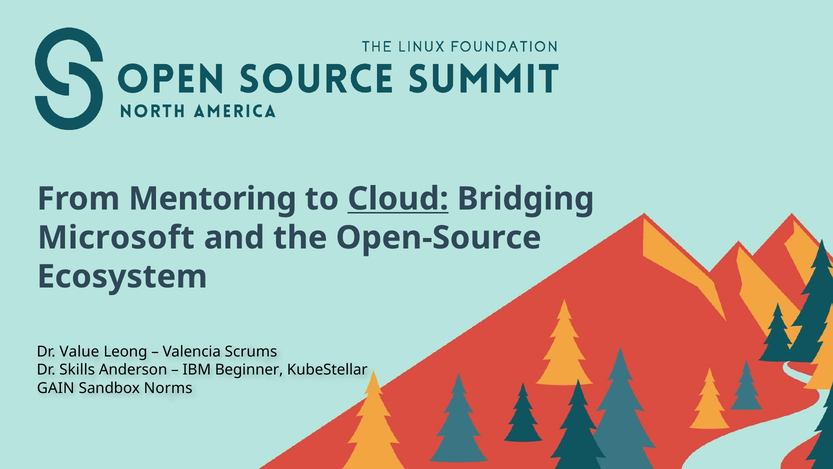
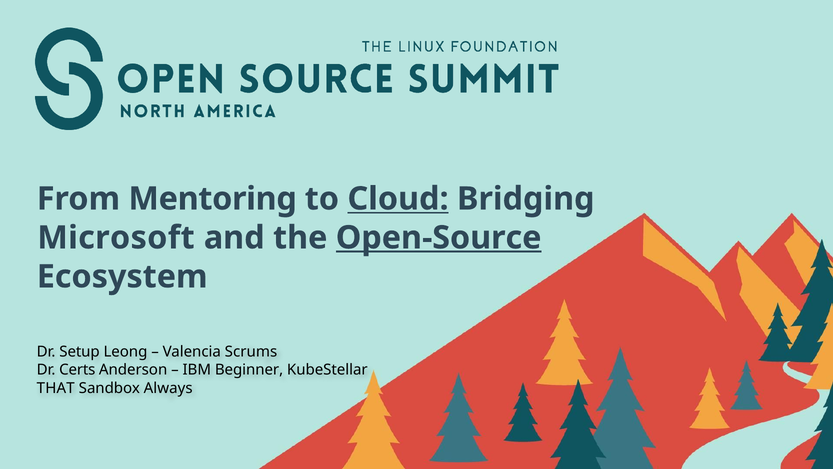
Open-Source underline: none -> present
Value: Value -> Setup
Skills: Skills -> Certs
GAIN: GAIN -> THAT
Norms: Norms -> Always
